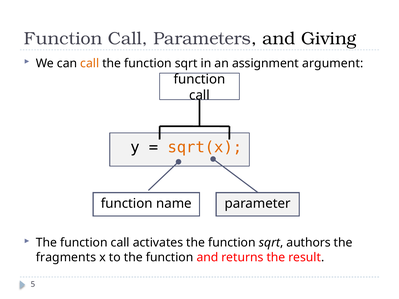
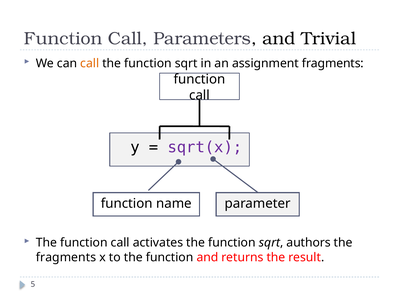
Giving: Giving -> Trivial
assignment argument: argument -> fragments
sqrt(x colour: orange -> purple
